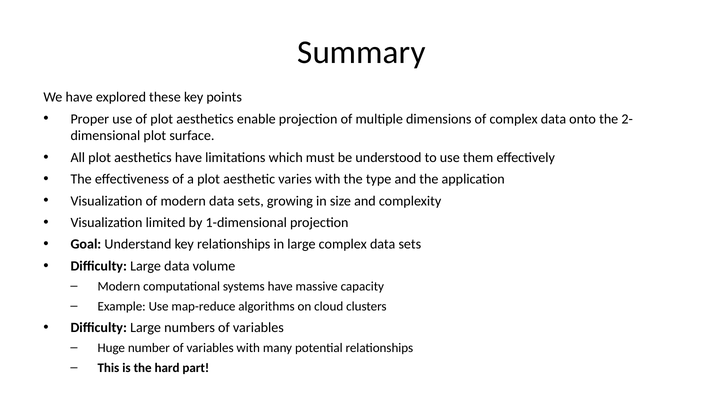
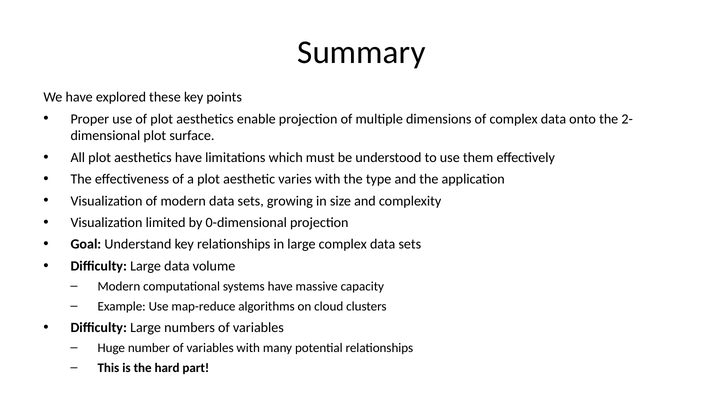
1-dimensional: 1-dimensional -> 0-dimensional
